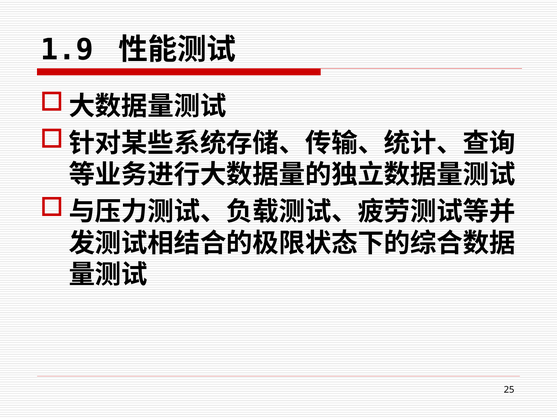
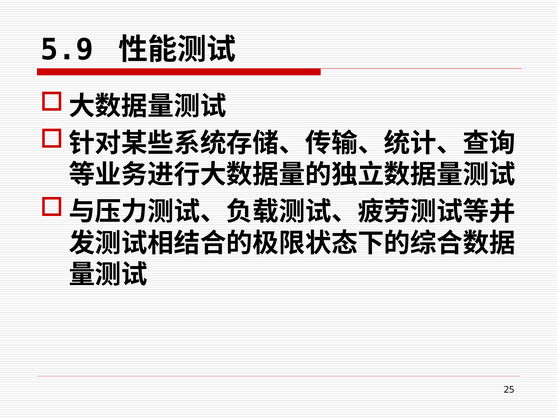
1.9: 1.9 -> 5.9
